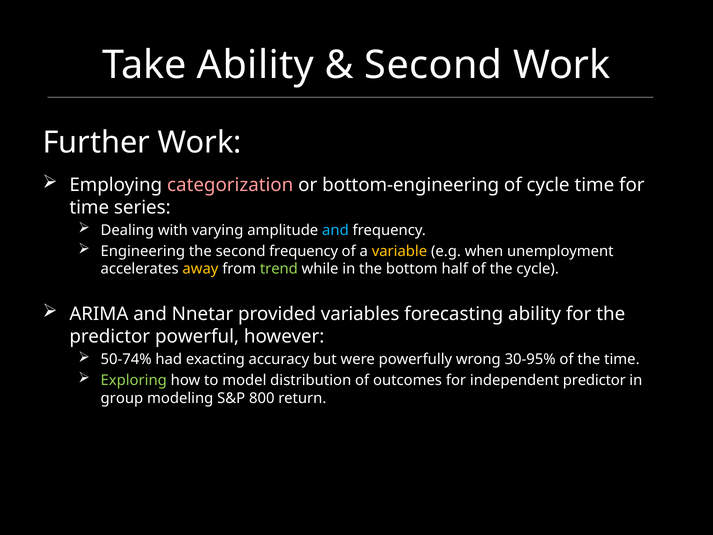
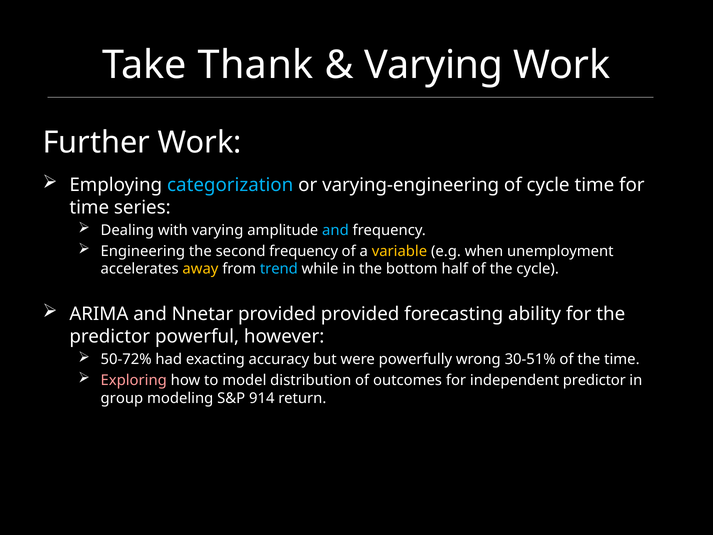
Take Ability: Ability -> Thank
Second at (433, 65): Second -> Varying
categorization colour: pink -> light blue
bottom-engineering: bottom-engineering -> varying-engineering
trend colour: light green -> light blue
provided variables: variables -> provided
50-74%: 50-74% -> 50-72%
30-95%: 30-95% -> 30-51%
Exploring colour: light green -> pink
800: 800 -> 914
